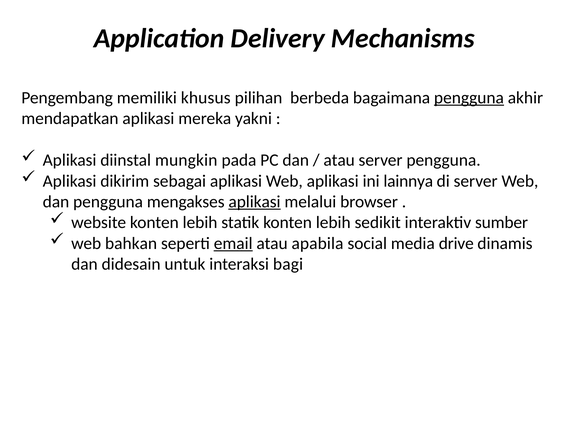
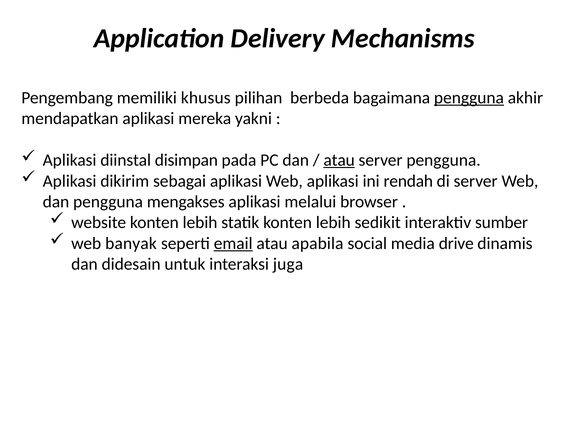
mungkin: mungkin -> disimpan
atau at (339, 160) underline: none -> present
lainnya: lainnya -> rendah
aplikasi at (255, 202) underline: present -> none
bahkan: bahkan -> banyak
bagi: bagi -> juga
